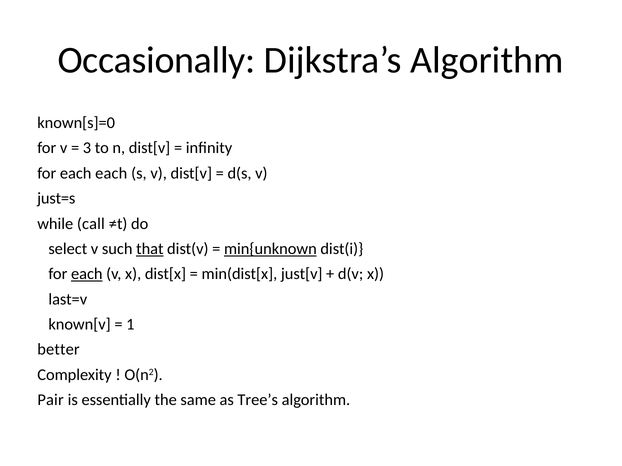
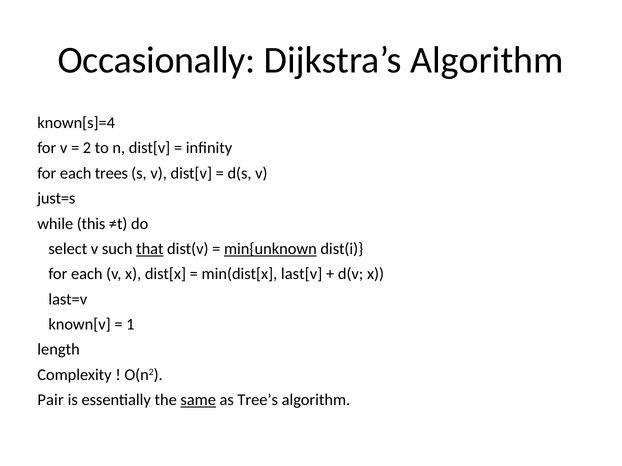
known[s]=0: known[s]=0 -> known[s]=4
3: 3 -> 2
each each: each -> trees
call: call -> this
each at (87, 274) underline: present -> none
just[v: just[v -> last[v
better: better -> length
same underline: none -> present
